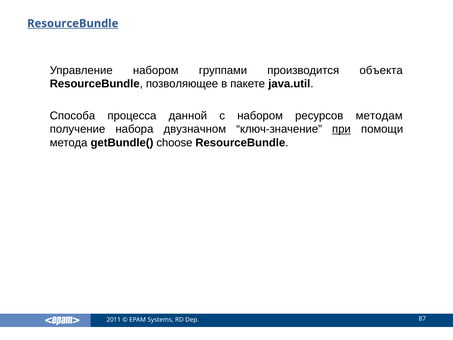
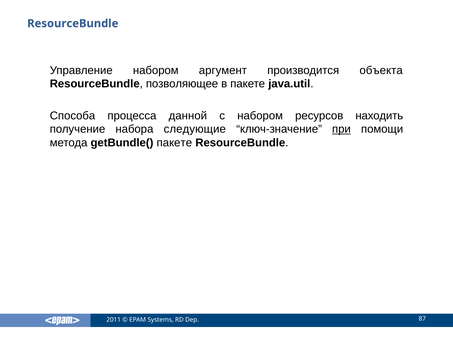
ResourceBundle at (73, 23) underline: present -> none
группами: группами -> аргумент
методам: методам -> находить
двузначном: двузначном -> следующие
getBundle( choose: choose -> пакете
